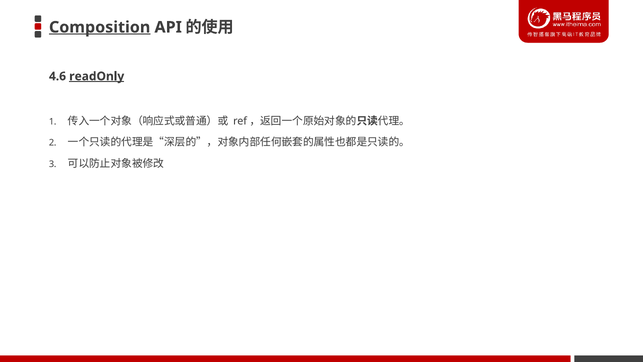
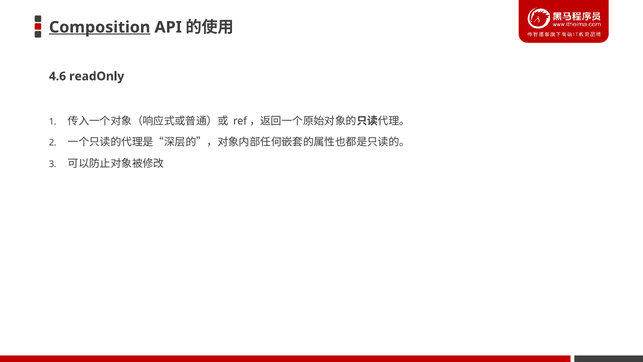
readOnly underline: present -> none
